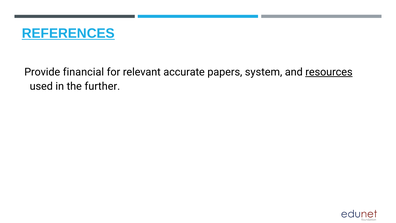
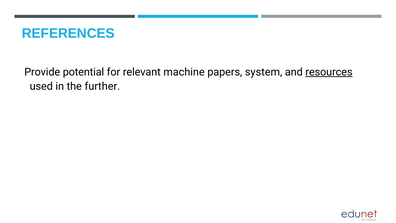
REFERENCES underline: present -> none
financial: financial -> potential
accurate: accurate -> machine
